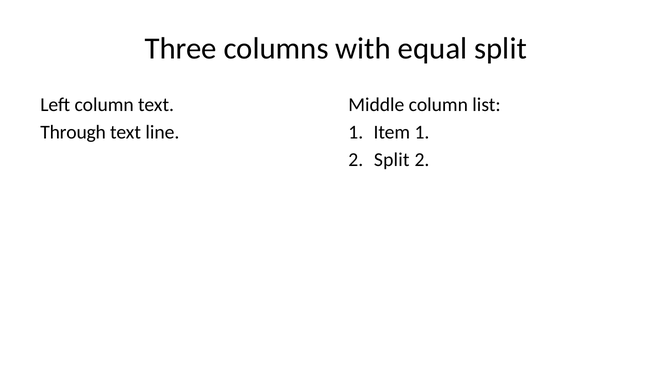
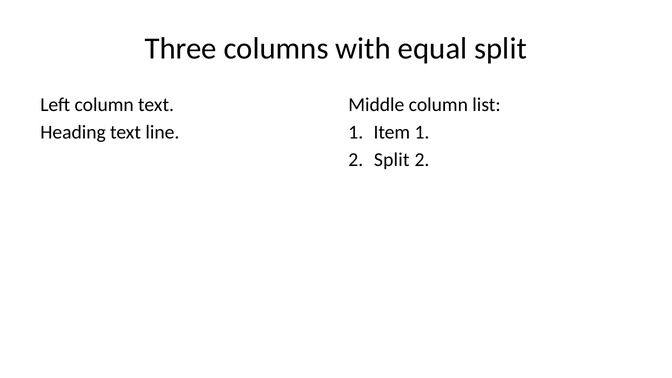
Through: Through -> Heading
